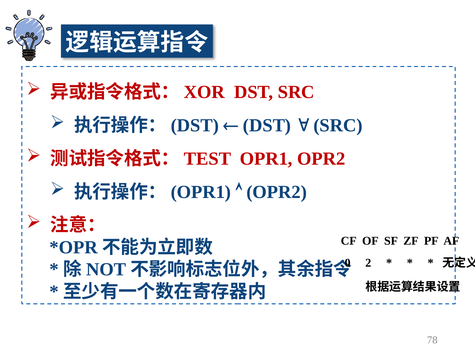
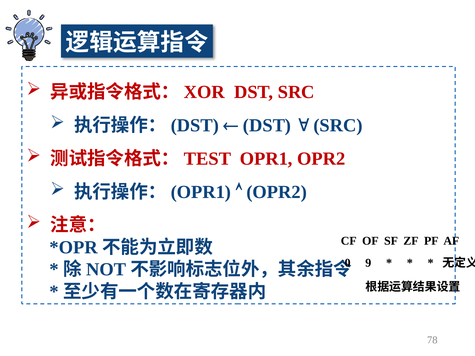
2: 2 -> 9
